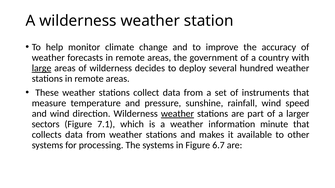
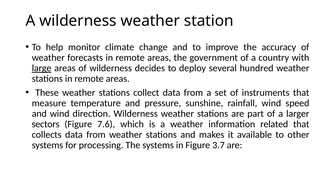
weather at (177, 114) underline: present -> none
7.1: 7.1 -> 7.6
minute: minute -> related
6.7: 6.7 -> 3.7
